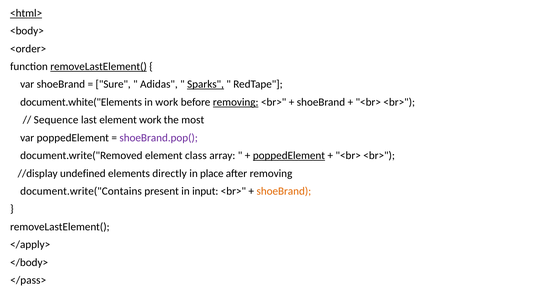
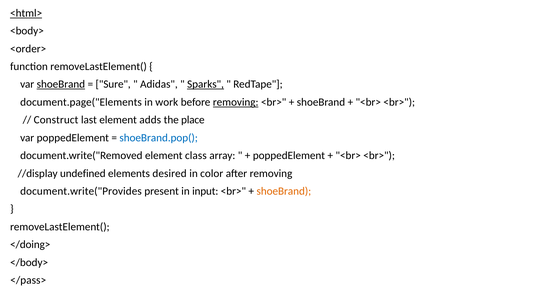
removeLastElement( at (99, 66) underline: present -> none
shoeBrand at (61, 84) underline: none -> present
document.white("Elements: document.white("Elements -> document.page("Elements
Sequence: Sequence -> Construct
element work: work -> adds
most: most -> place
shoeBrand.pop( colour: purple -> blue
poppedElement at (289, 155) underline: present -> none
directly: directly -> desired
place: place -> color
document.write("Contains: document.write("Contains -> document.write("Provides
</apply>: </apply> -> </doing>
